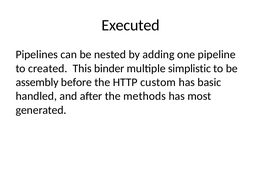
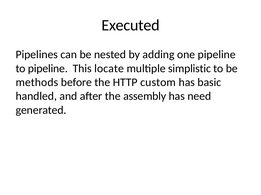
to created: created -> pipeline
binder: binder -> locate
assembly: assembly -> methods
methods: methods -> assembly
most: most -> need
